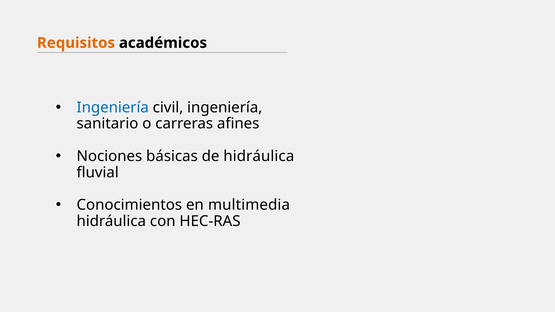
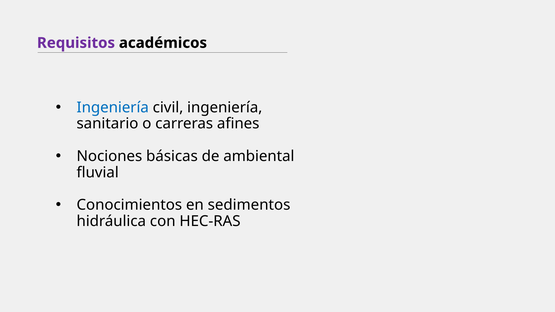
Requisitos colour: orange -> purple
de hidráulica: hidráulica -> ambiental
multimedia: multimedia -> sedimentos
